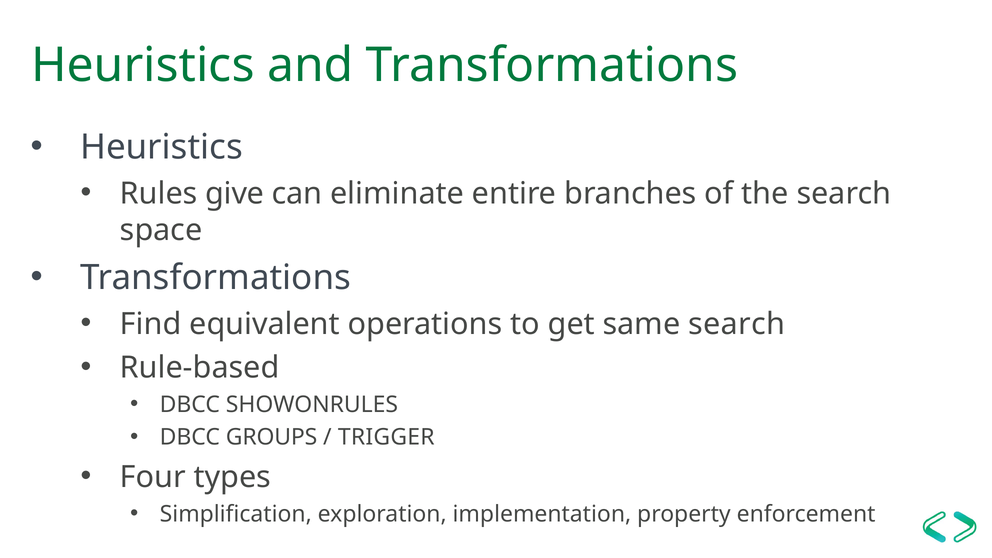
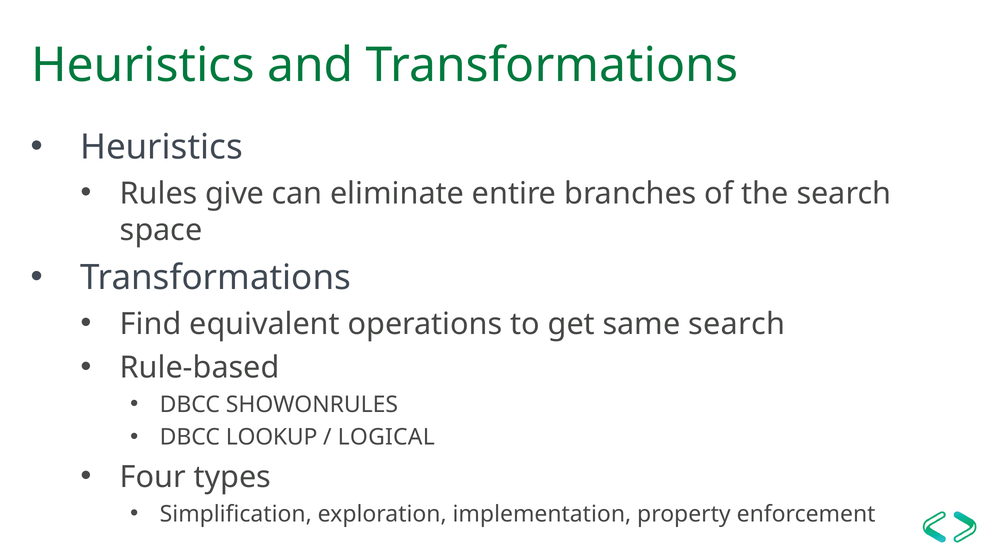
GROUPS: GROUPS -> LOOKUP
TRIGGER: TRIGGER -> LOGICAL
